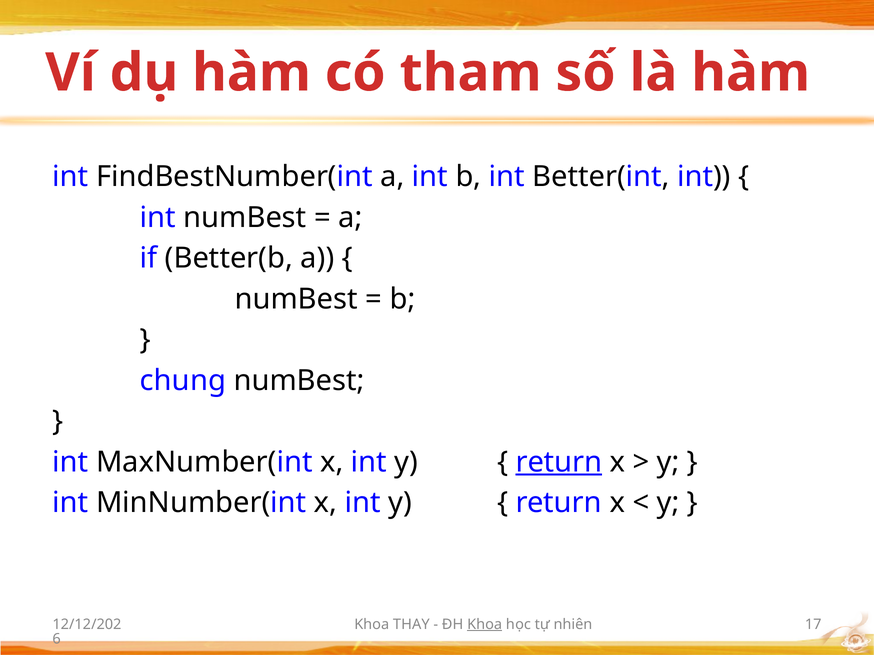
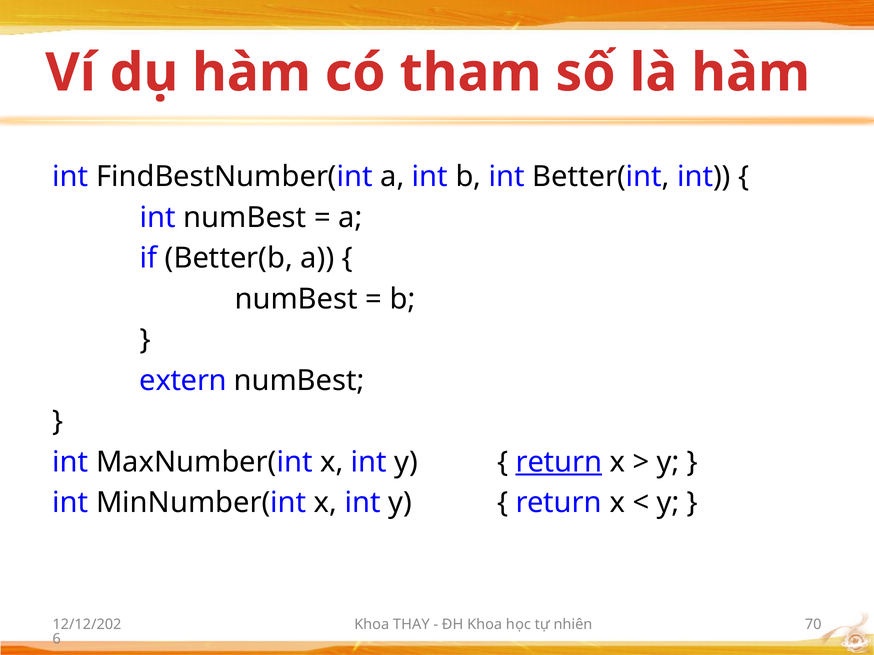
chung: chung -> extern
Khoa at (485, 625) underline: present -> none
17: 17 -> 70
